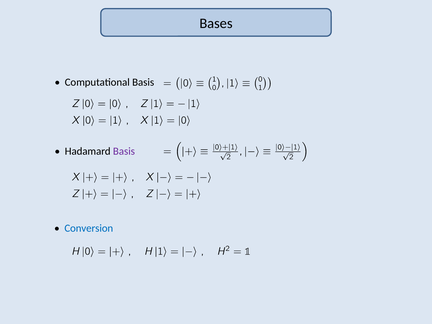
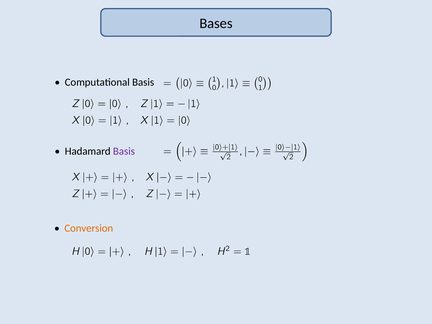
Conversion colour: blue -> orange
